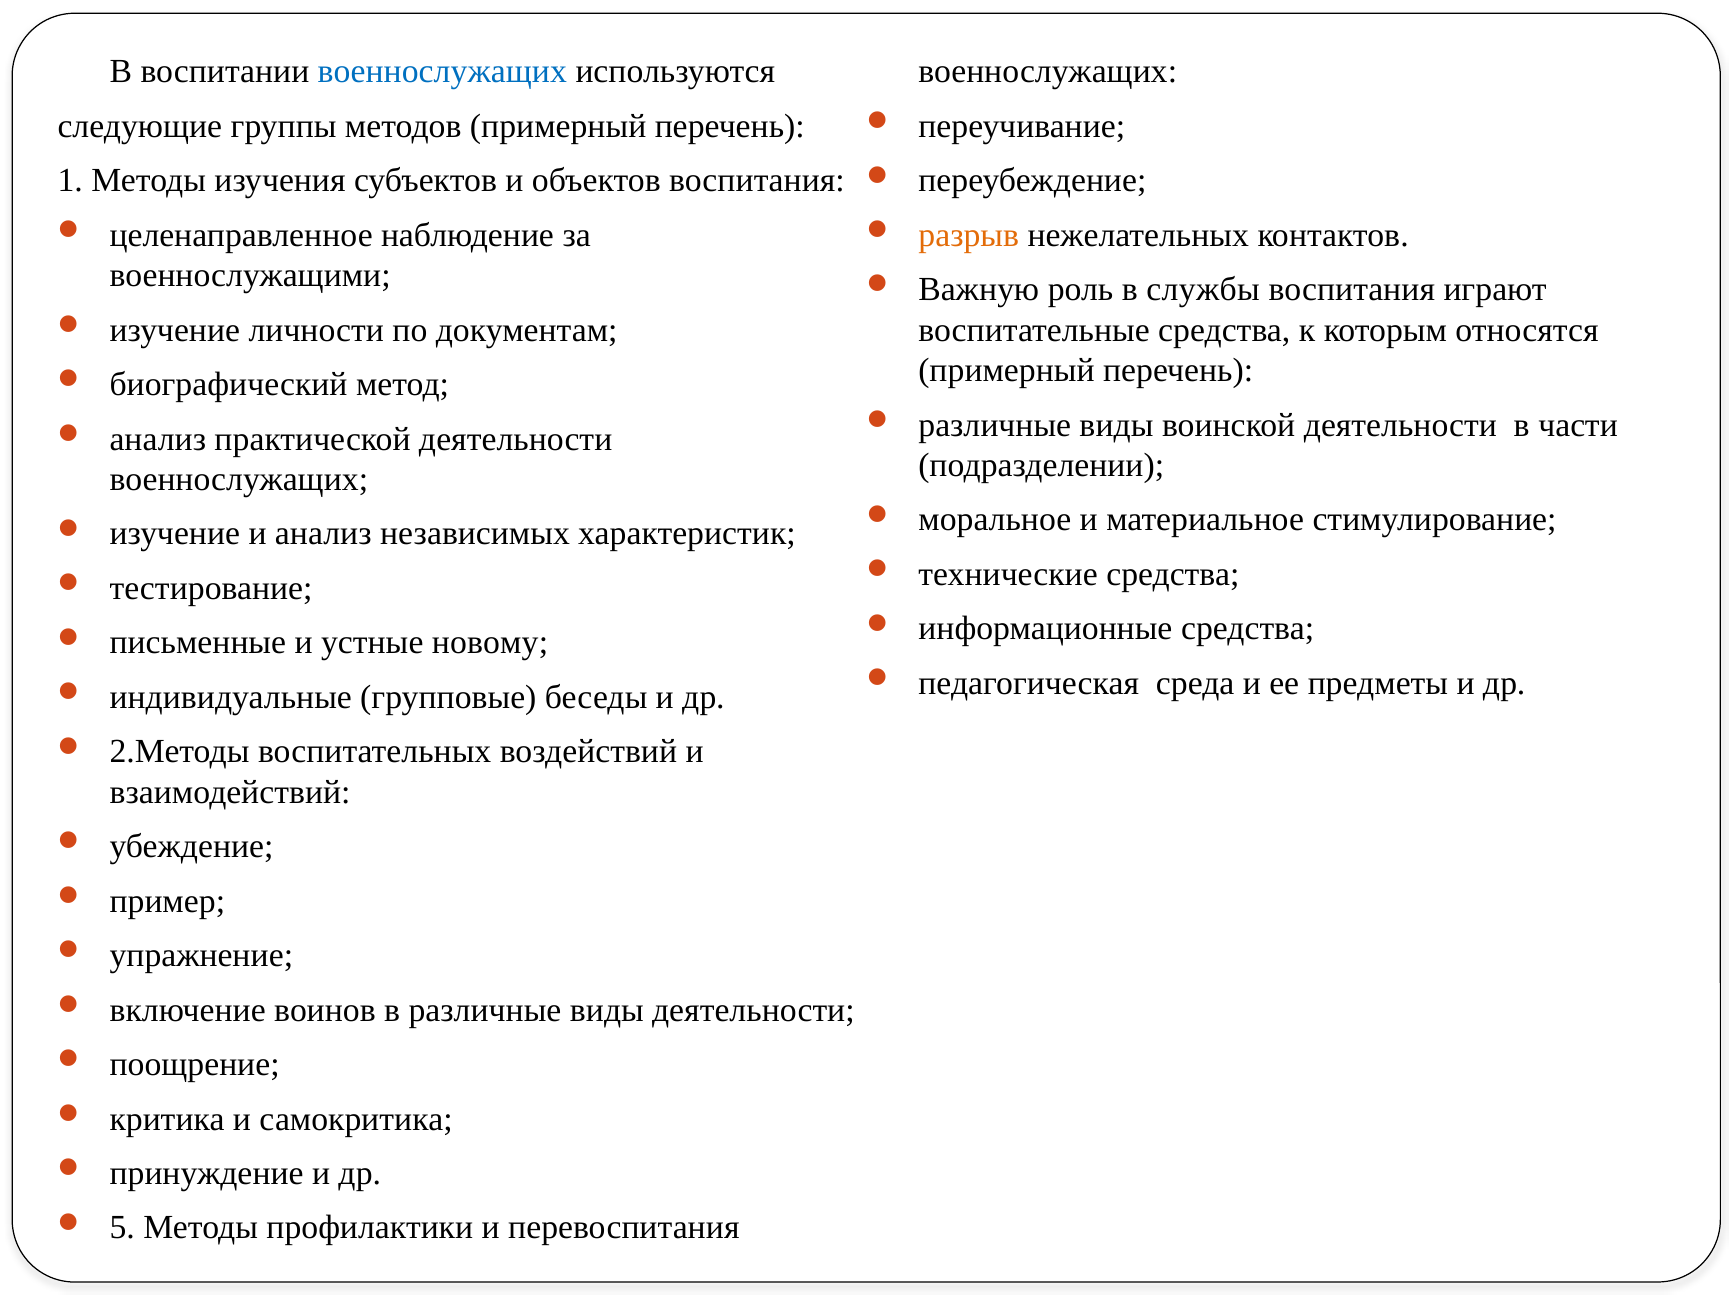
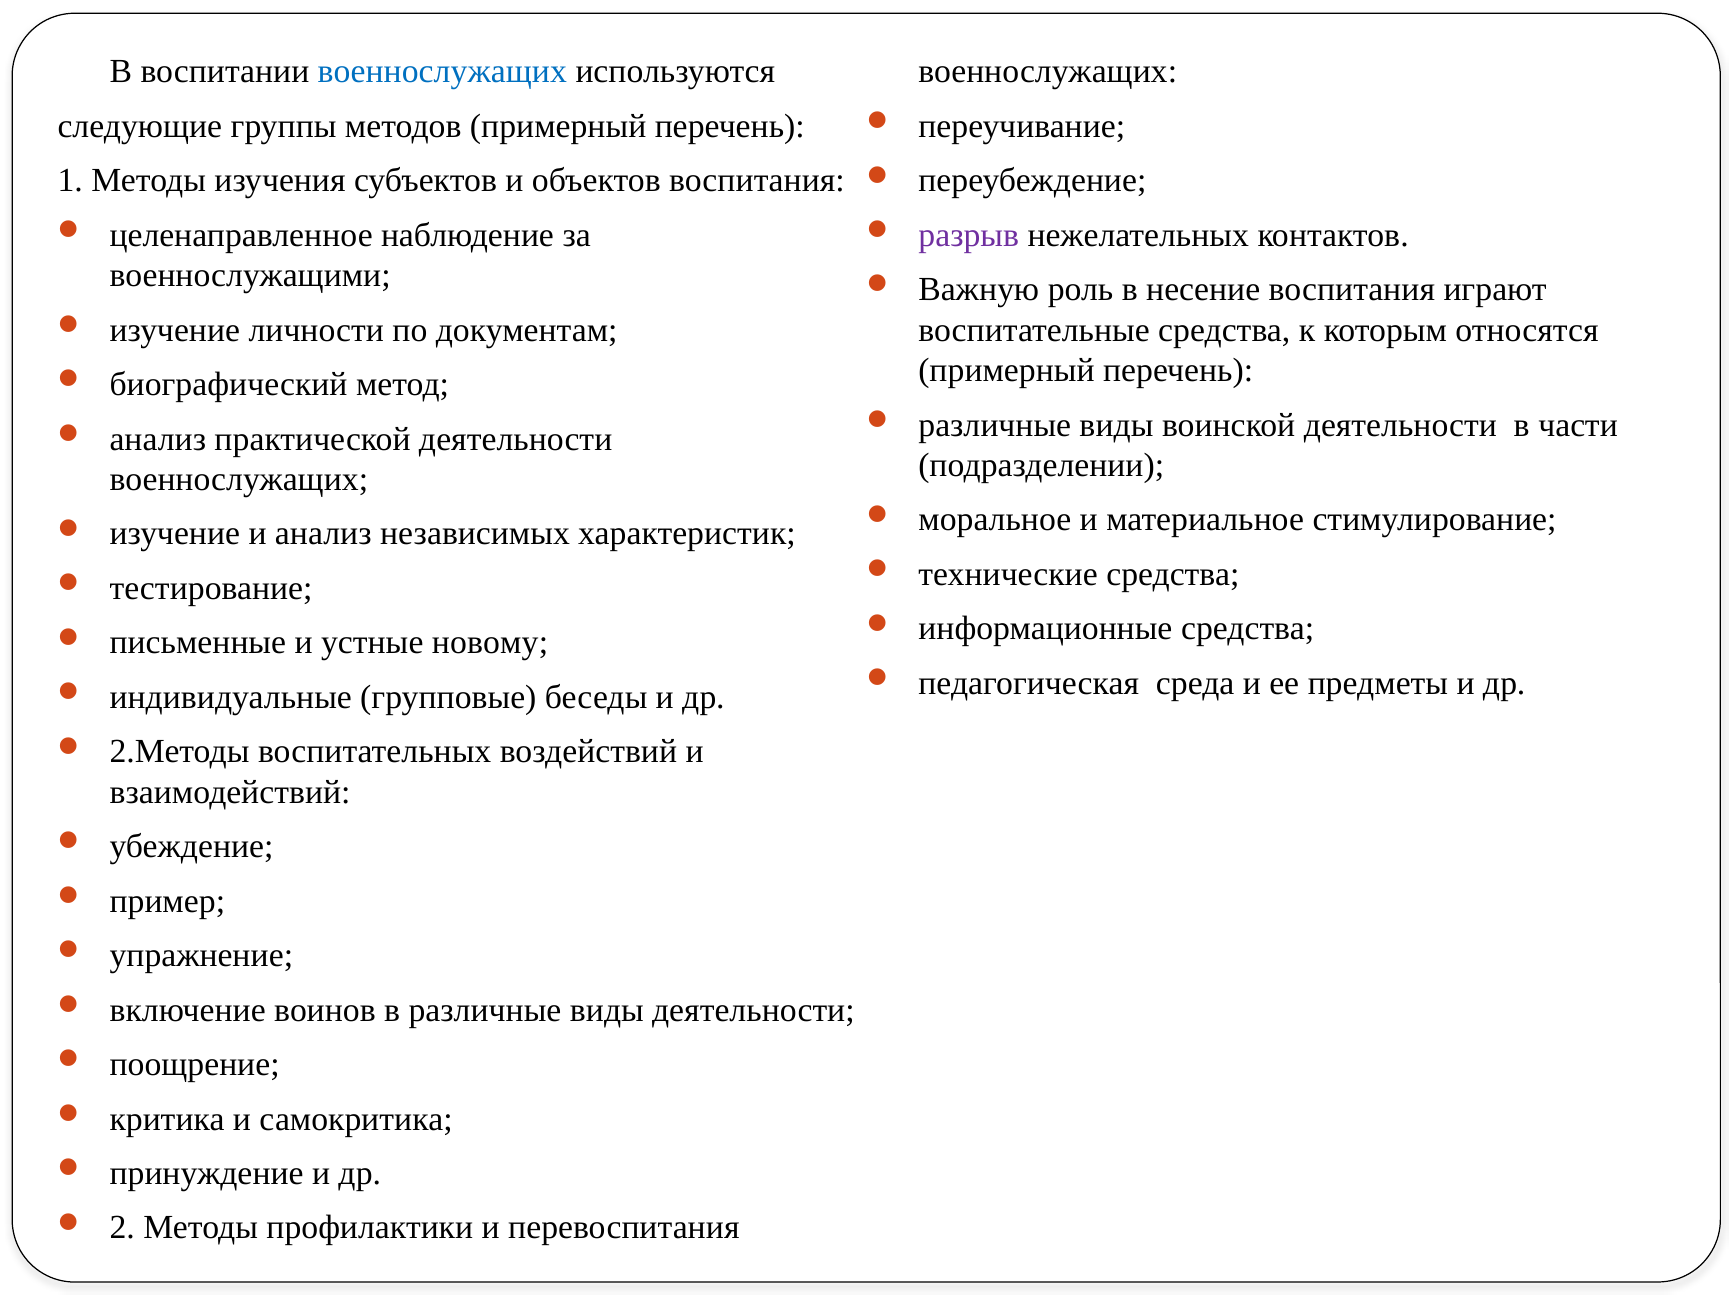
разрыв colour: orange -> purple
службы: службы -> несение
5: 5 -> 2
